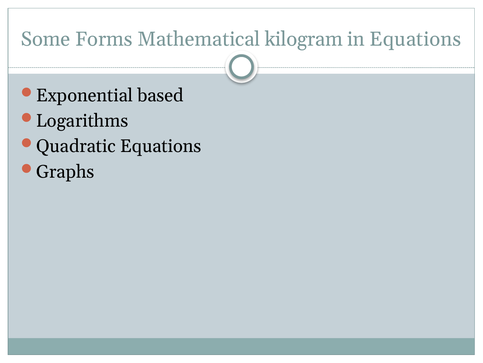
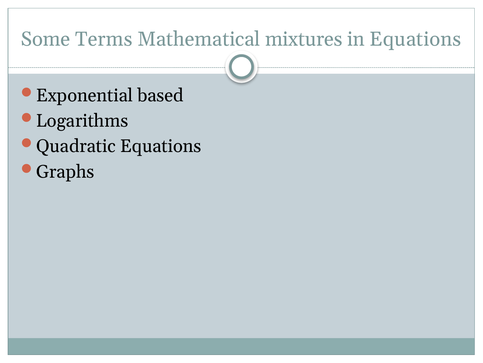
Forms: Forms -> Terms
kilogram: kilogram -> mixtures
